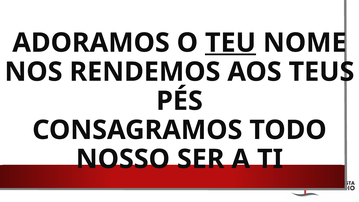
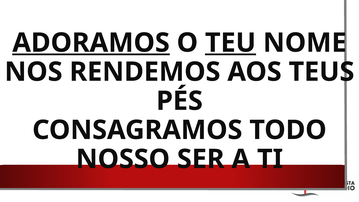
ADORAMOS underline: none -> present
